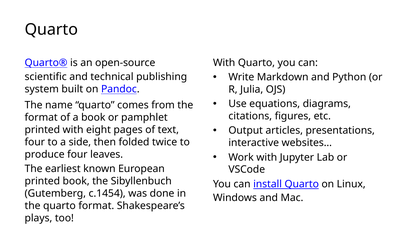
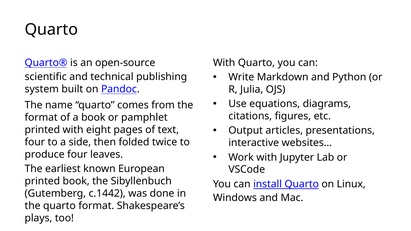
c.1454: c.1454 -> c.1442
